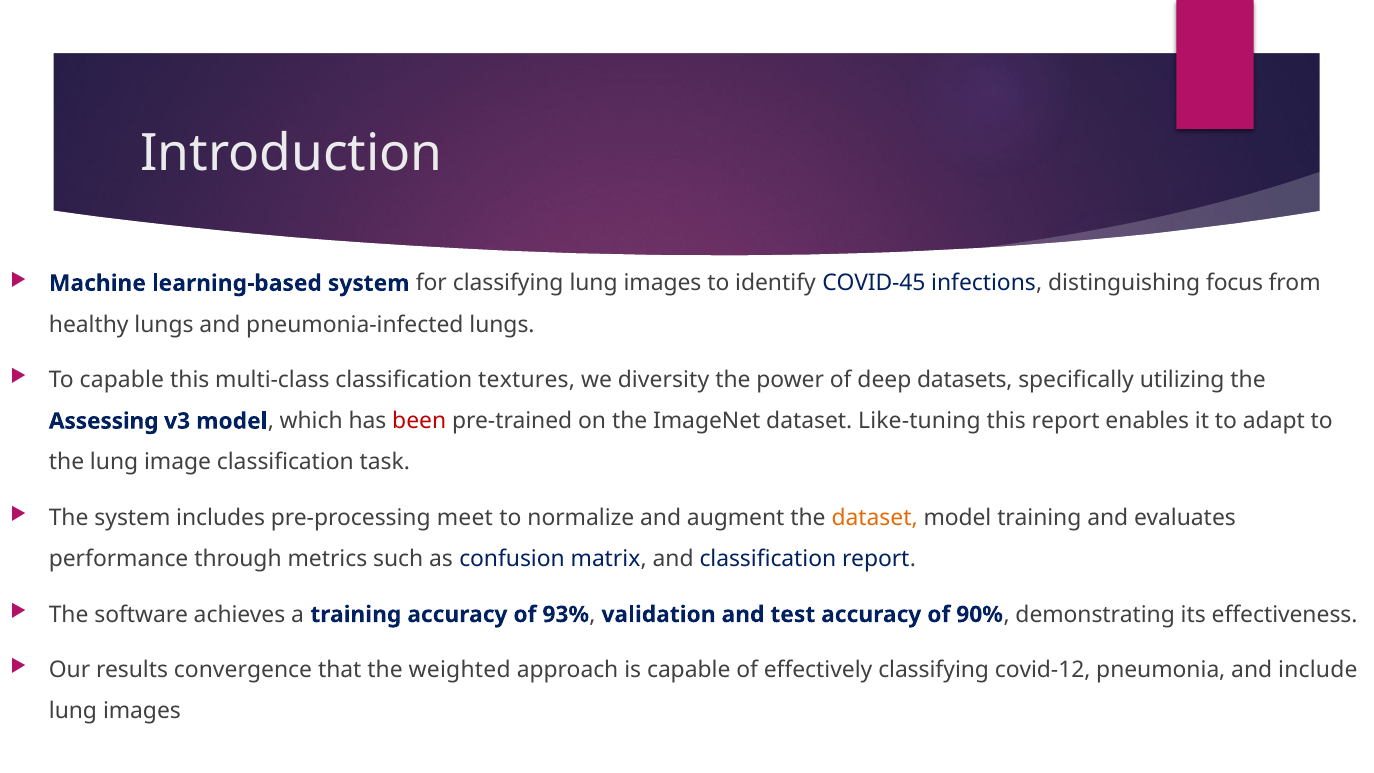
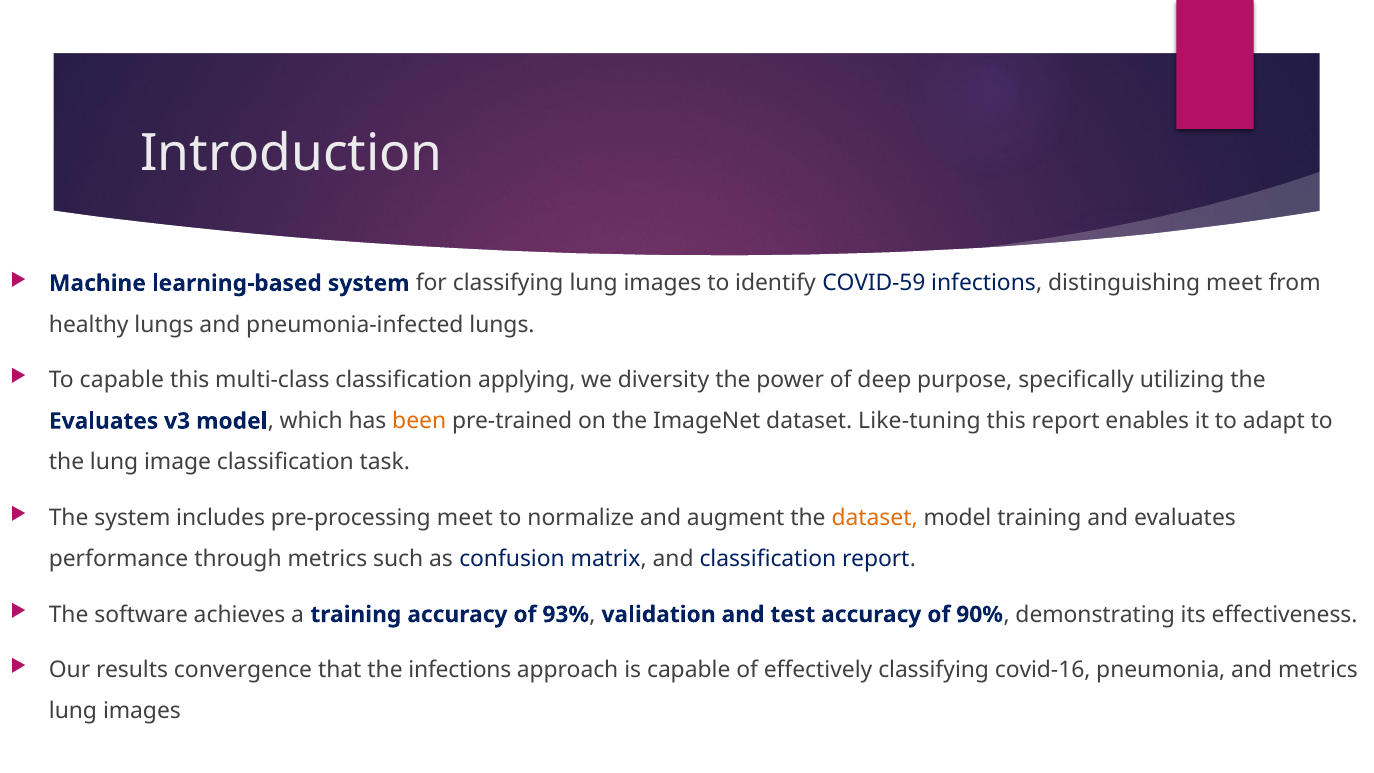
COVID-45: COVID-45 -> COVID-59
distinguishing focus: focus -> meet
textures: textures -> applying
datasets: datasets -> purpose
Assessing at (104, 421): Assessing -> Evaluates
been colour: red -> orange
the weighted: weighted -> infections
covid-12: covid-12 -> covid-16
and include: include -> metrics
